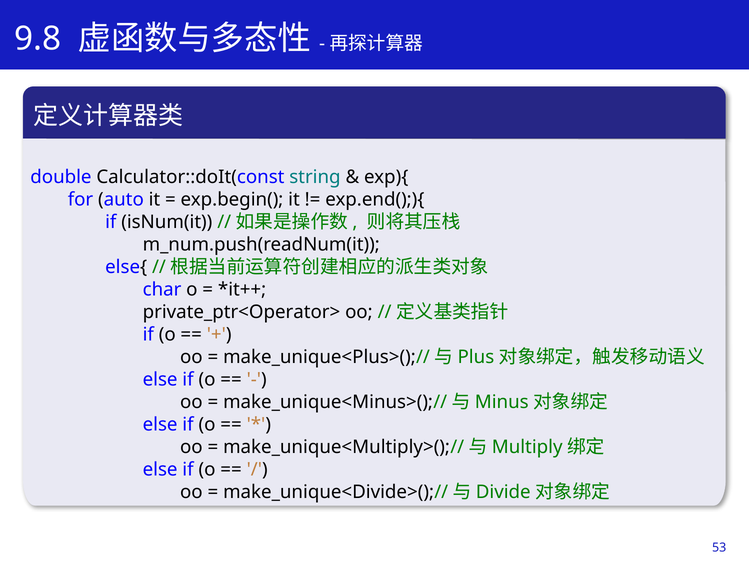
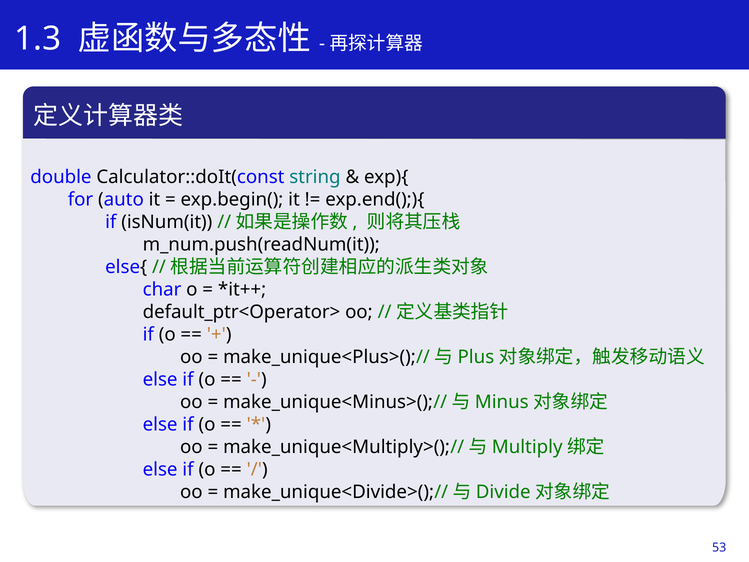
9.8: 9.8 -> 1.3
private_ptr<Operator>: private_ptr<Operator> -> default_ptr<Operator>
